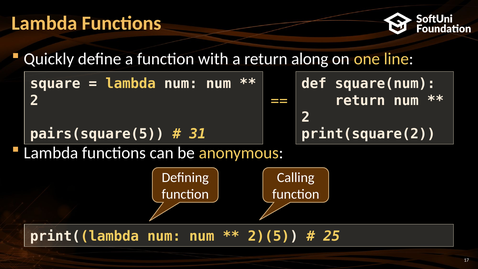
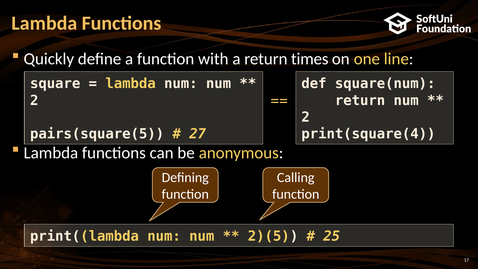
along: along -> times
31: 31 -> 27
print(square(2: print(square(2 -> print(square(4
